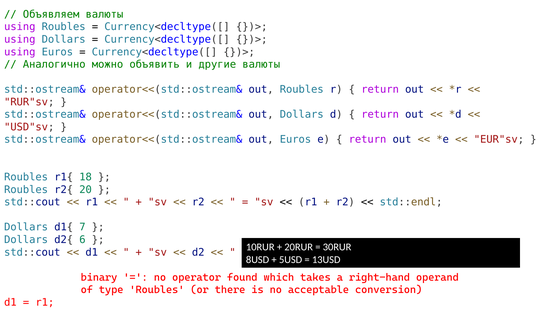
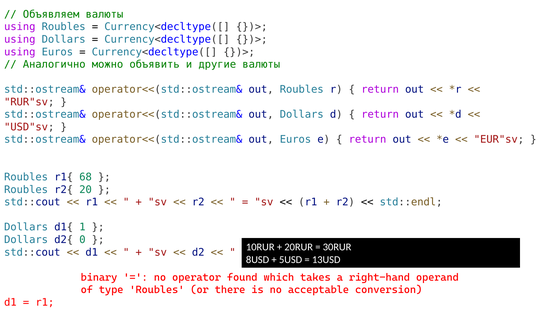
18: 18 -> 68
7: 7 -> 1
6: 6 -> 0
